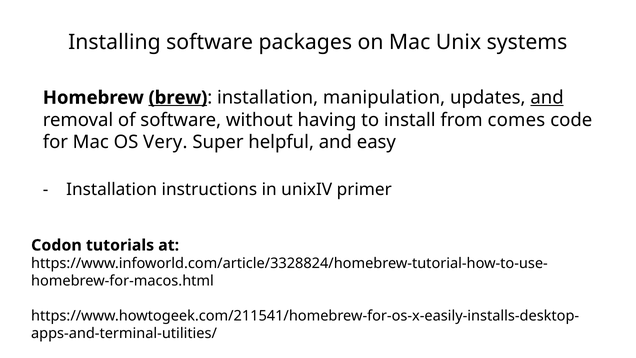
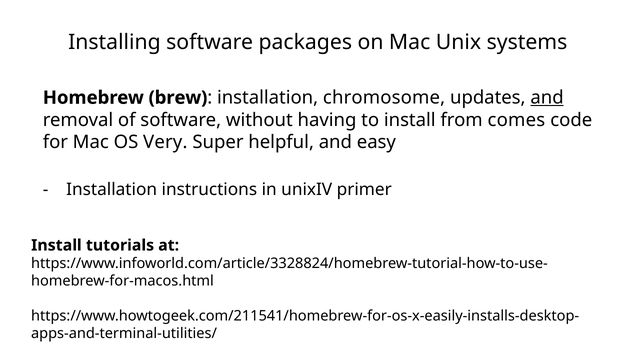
brew underline: present -> none
manipulation: manipulation -> chromosome
Codon at (56, 245): Codon -> Install
